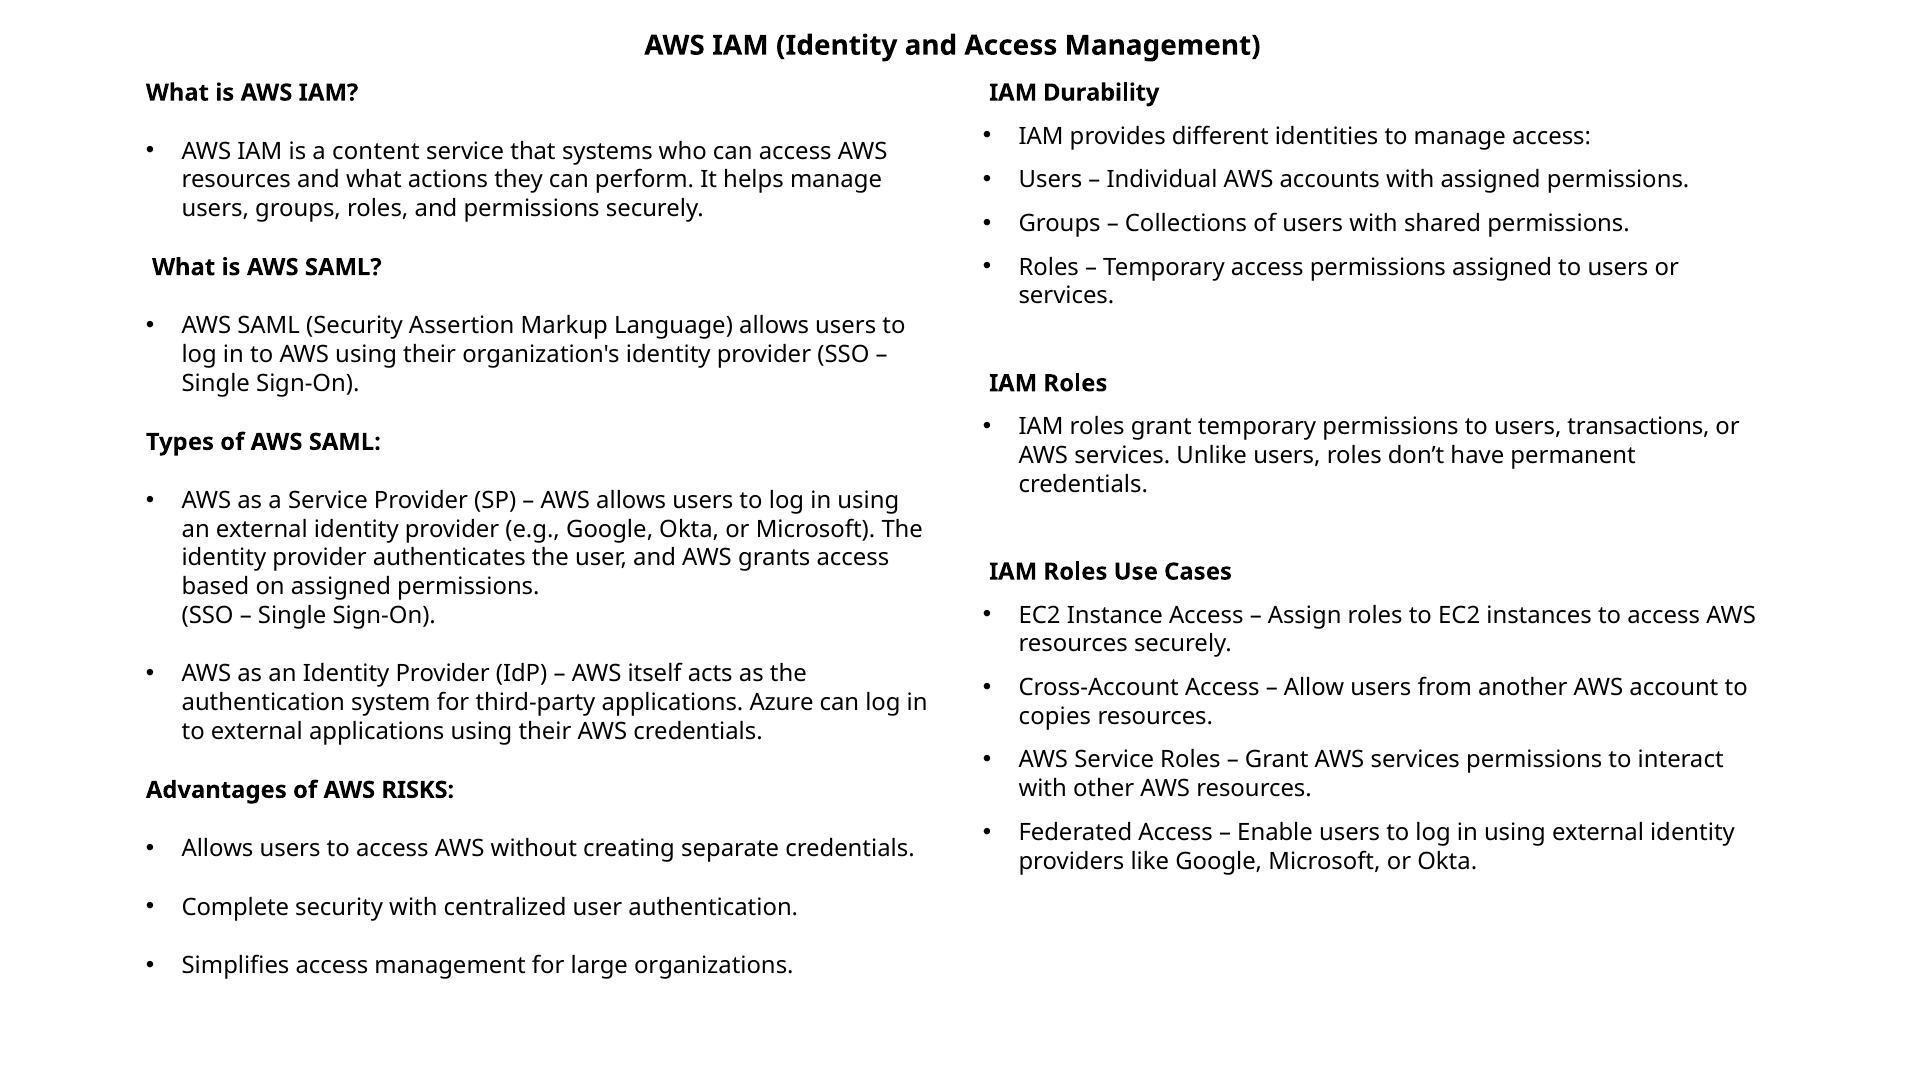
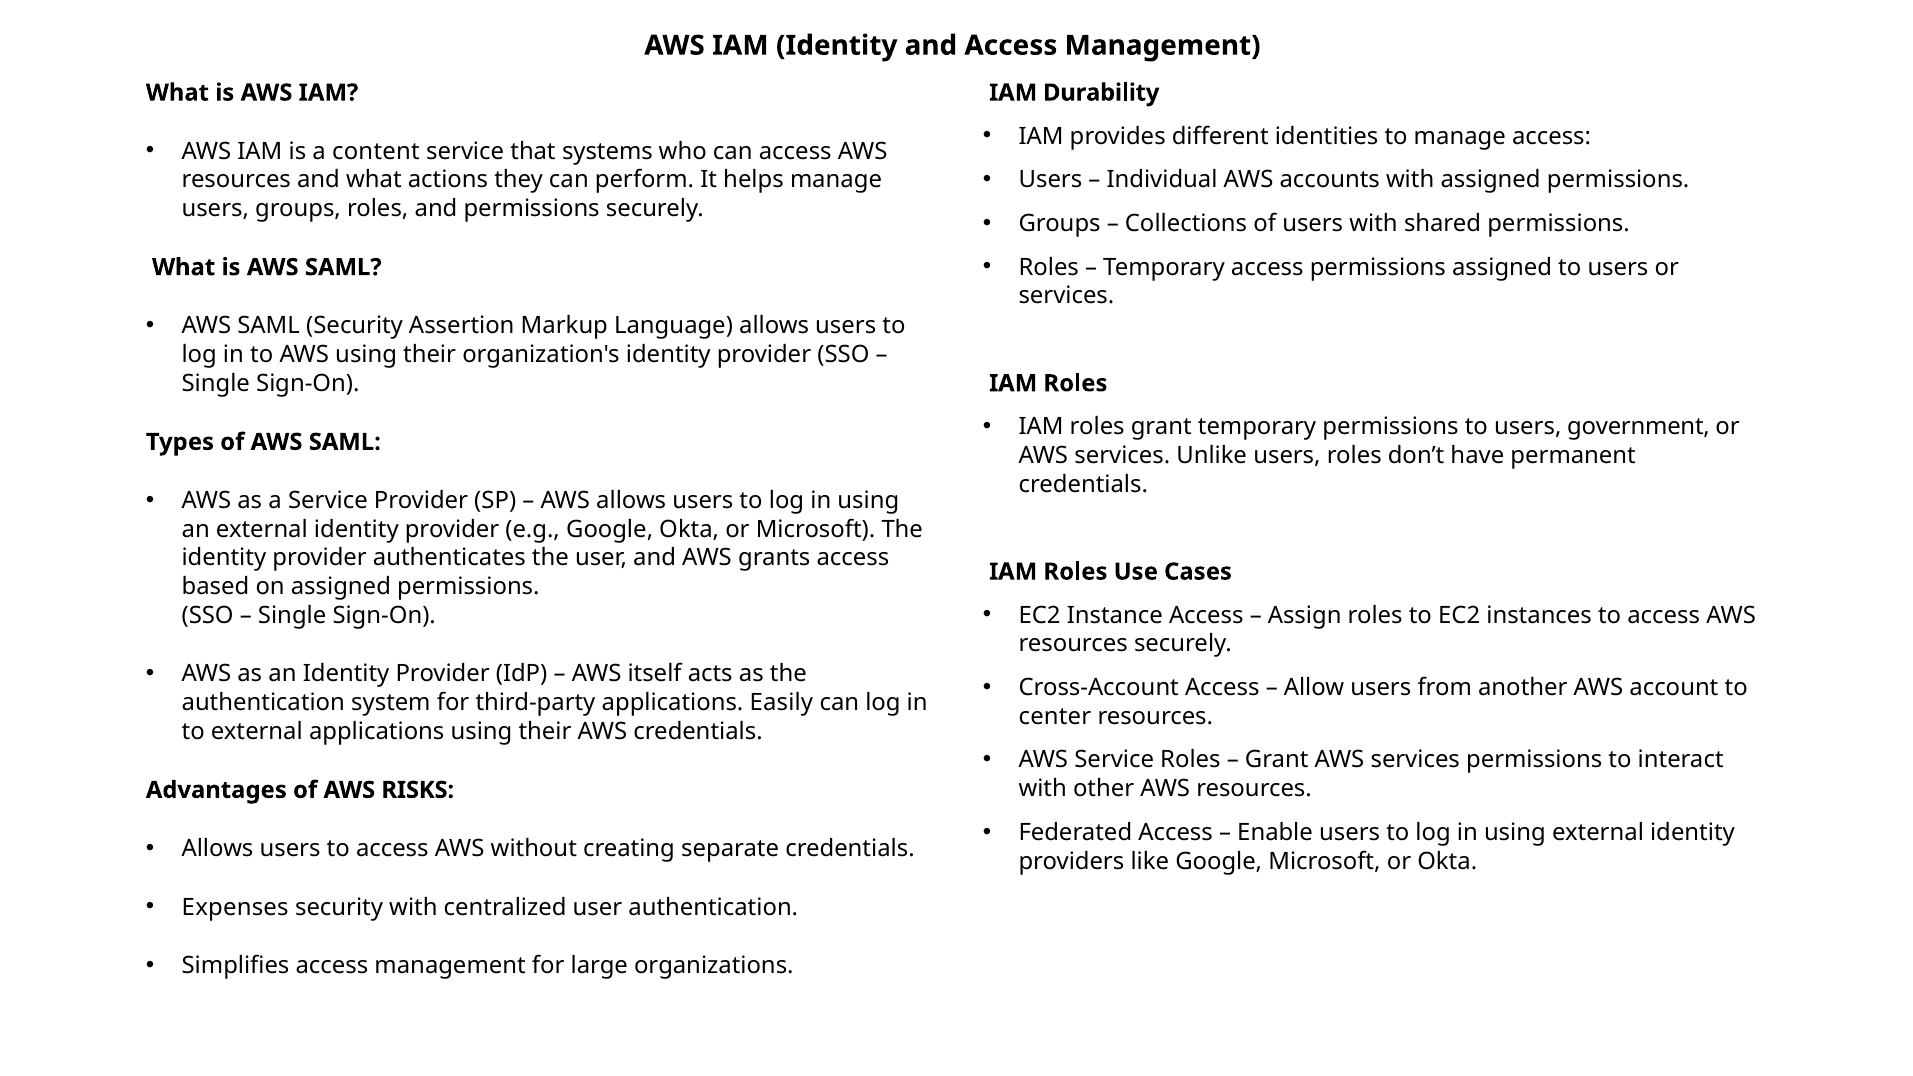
transactions: transactions -> government
Azure: Azure -> Easily
copies: copies -> center
Complete: Complete -> Expenses
